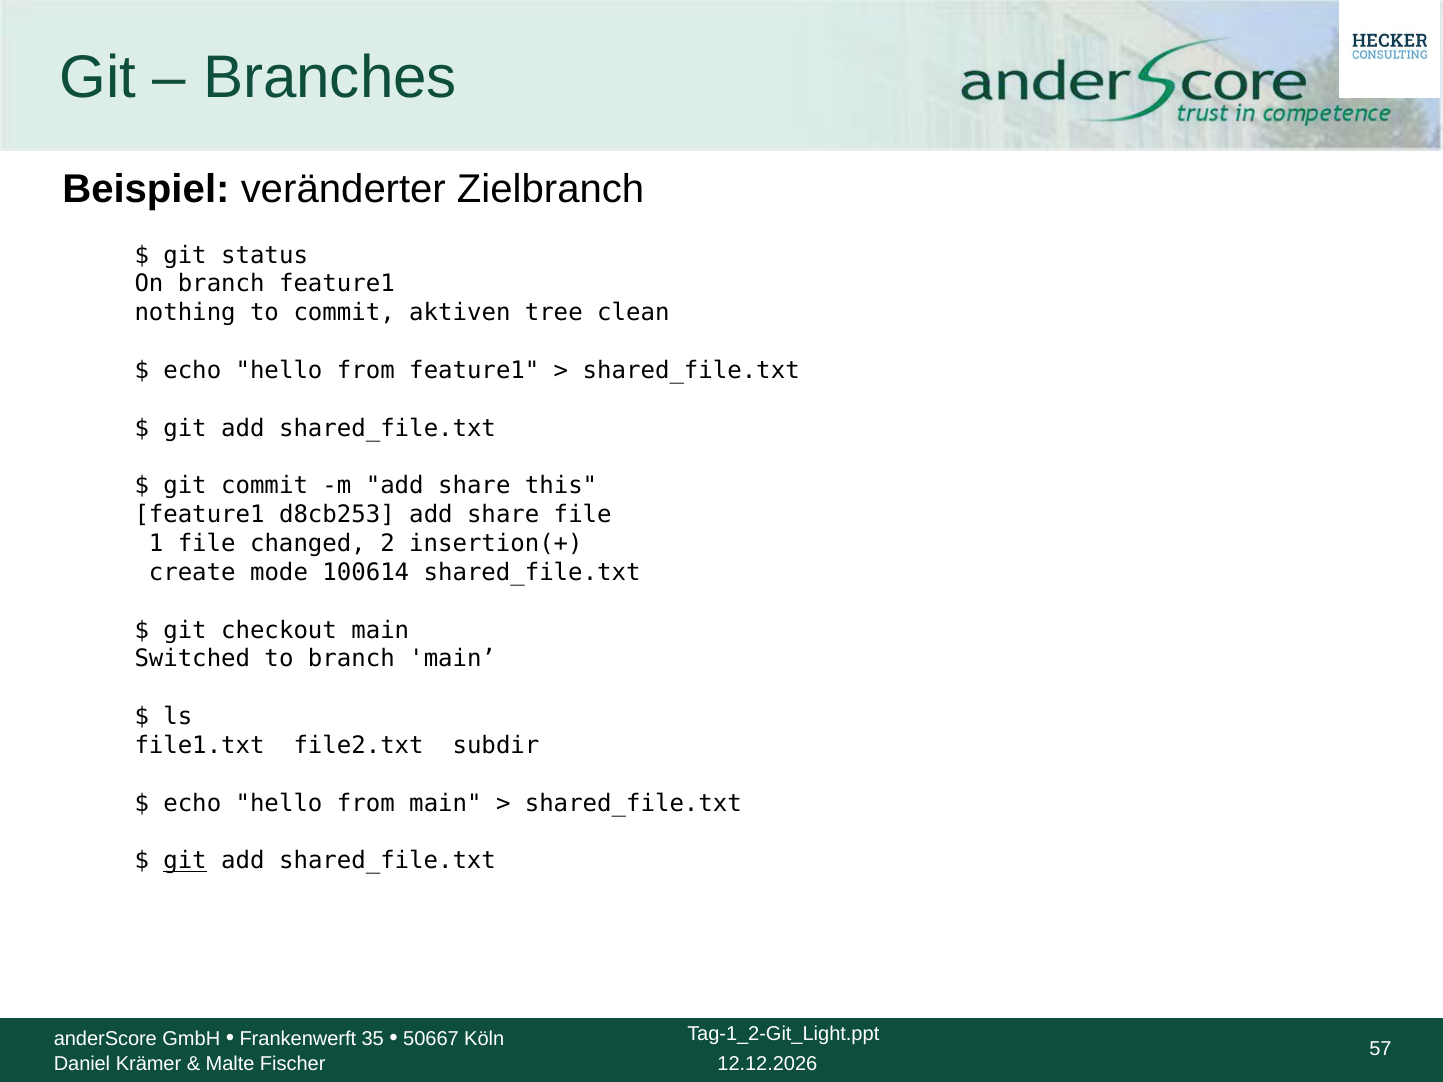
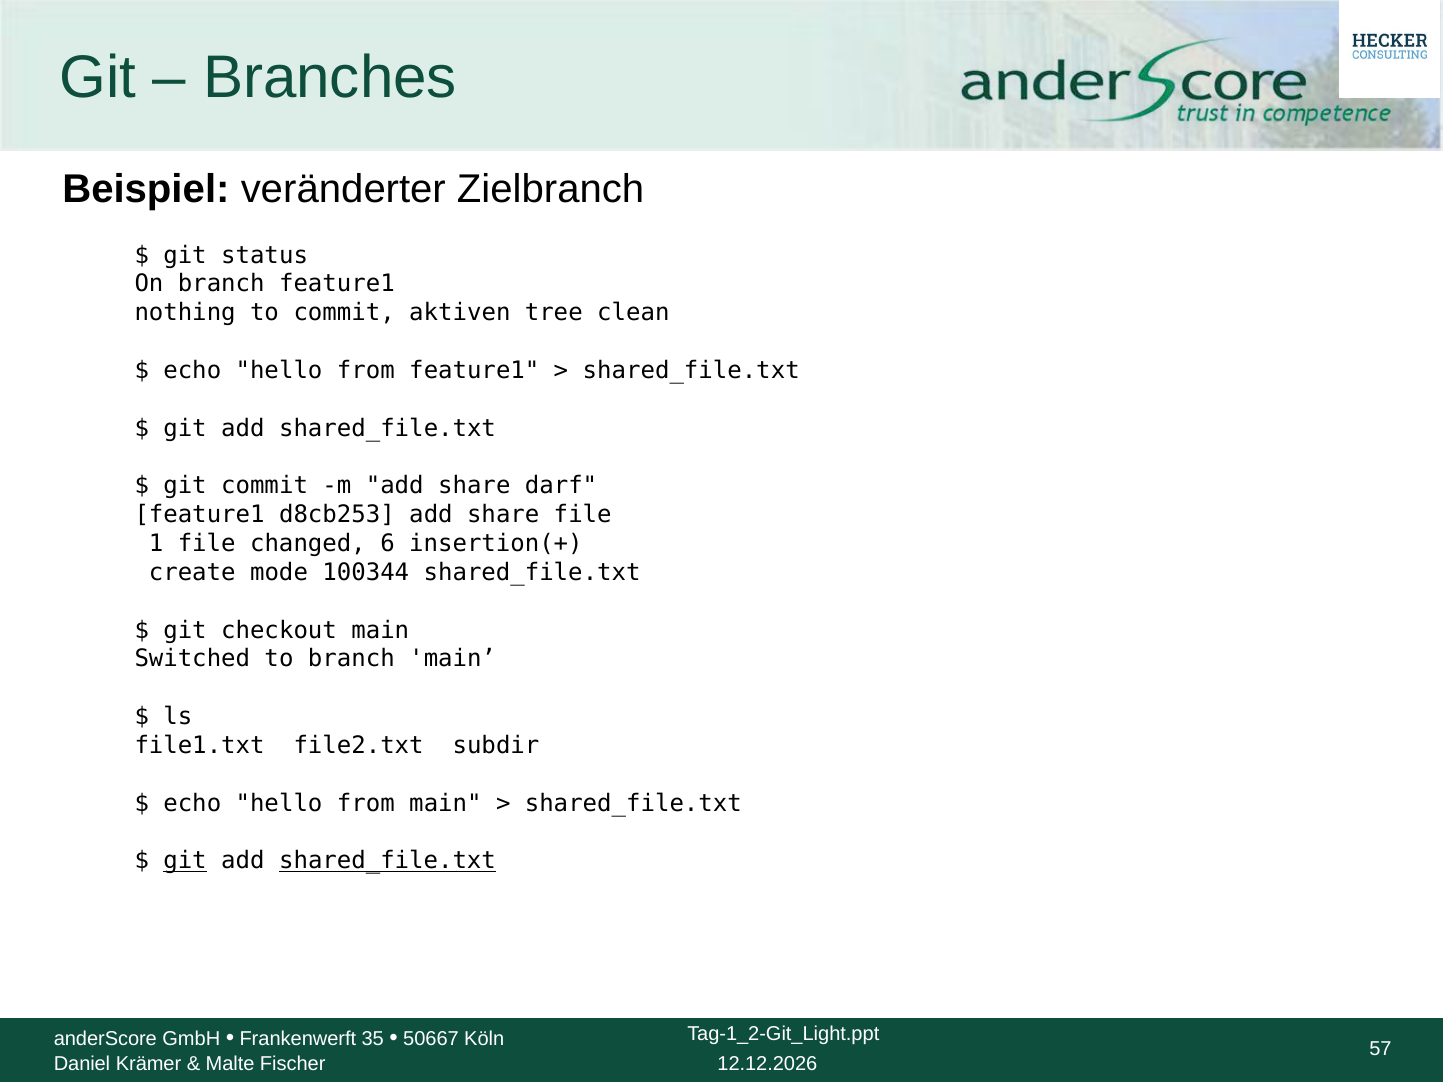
this: this -> darf
2: 2 -> 6
100614: 100614 -> 100344
shared_file.txt at (388, 861) underline: none -> present
